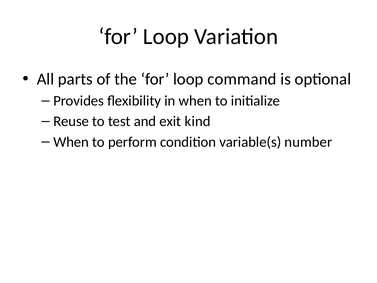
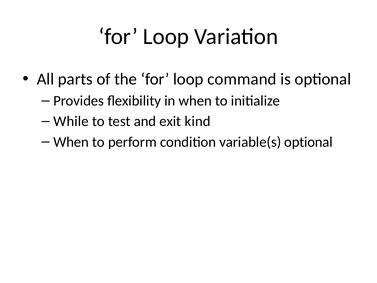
Reuse: Reuse -> While
variable(s number: number -> optional
